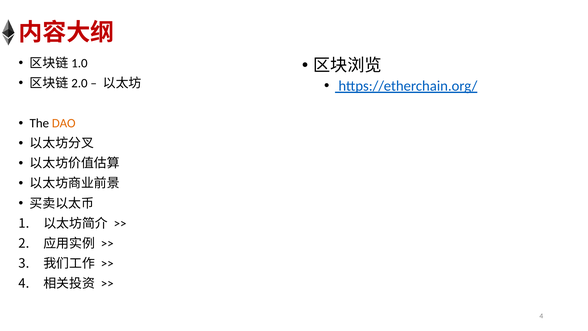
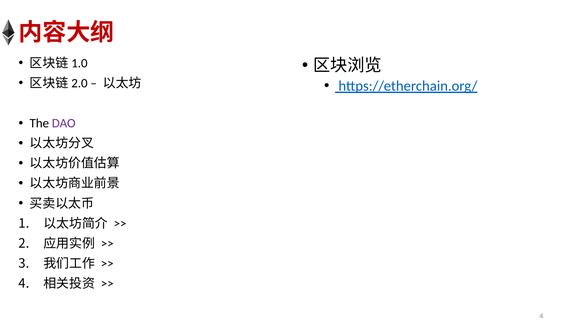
DAO colour: orange -> purple
